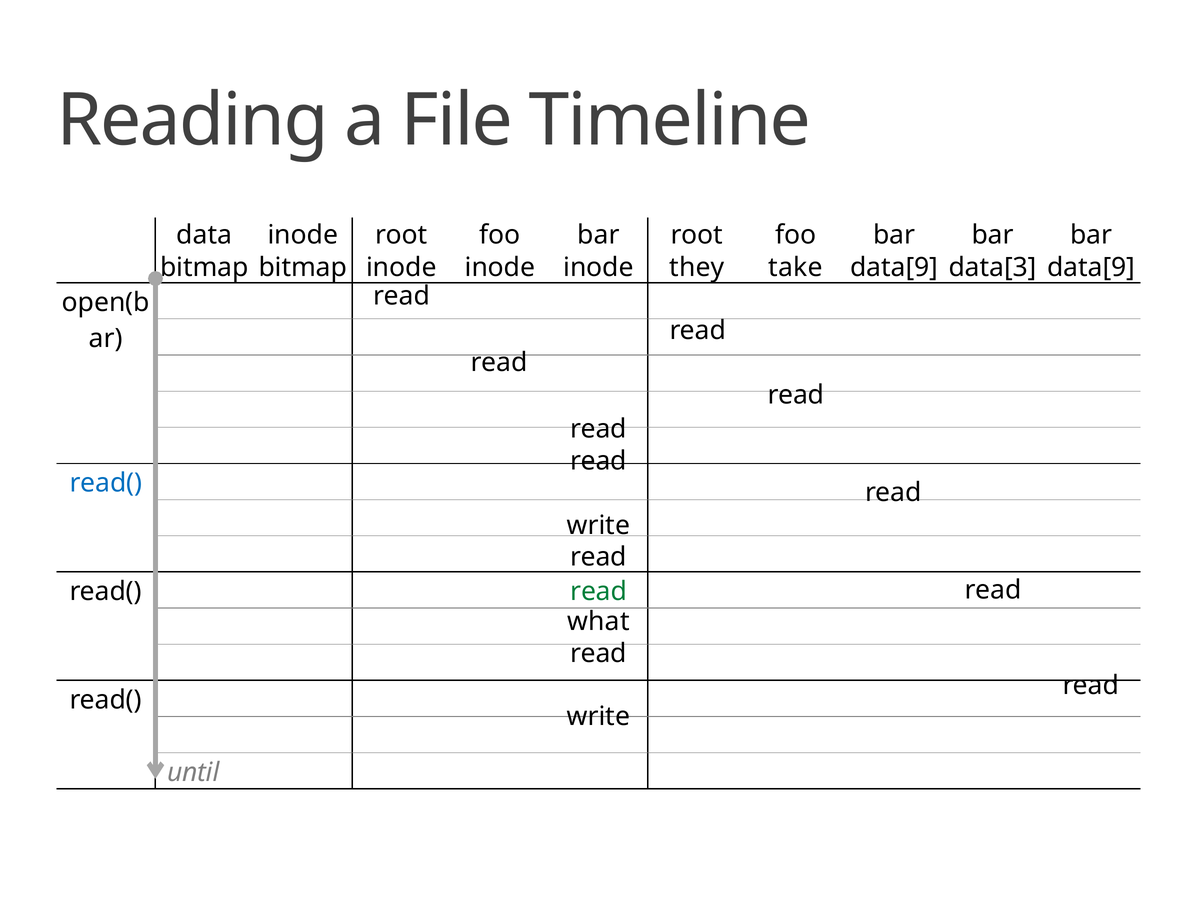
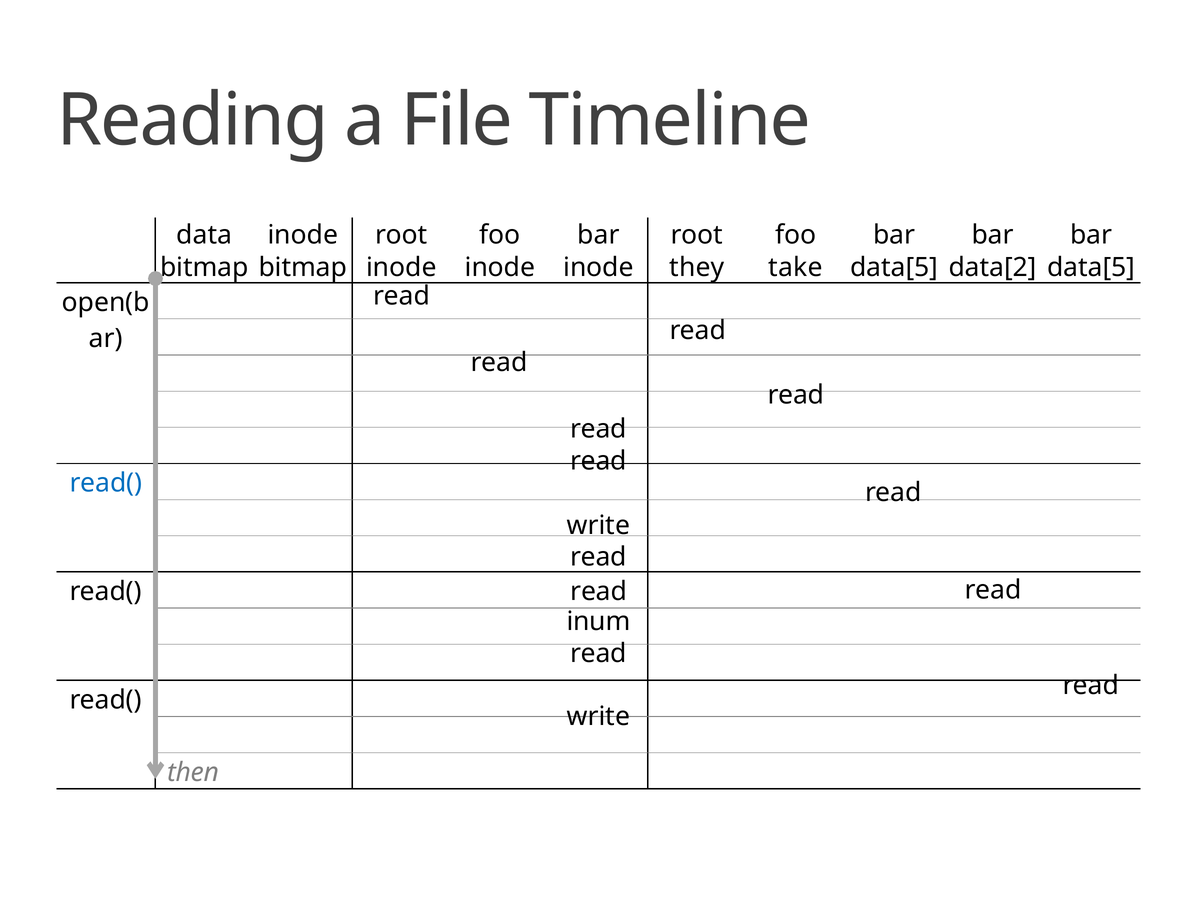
data[9 at (894, 267): data[9 -> data[5
data[3: data[3 -> data[2
data[9 at (1091, 267): data[9 -> data[5
read at (599, 591) colour: green -> black
what: what -> inum
until: until -> then
